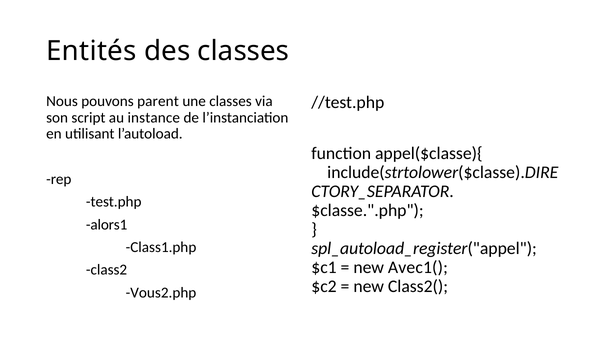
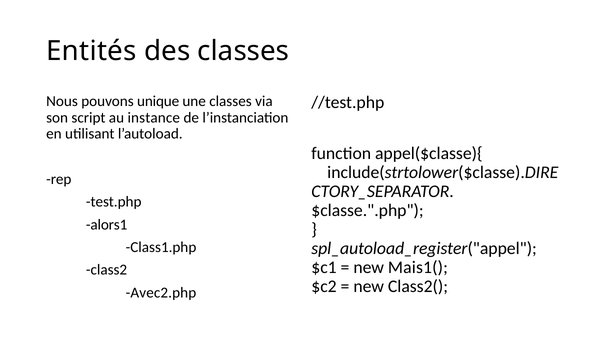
parent: parent -> unique
Avec1(: Avec1( -> Mais1(
Vous2.php: Vous2.php -> Avec2.php
